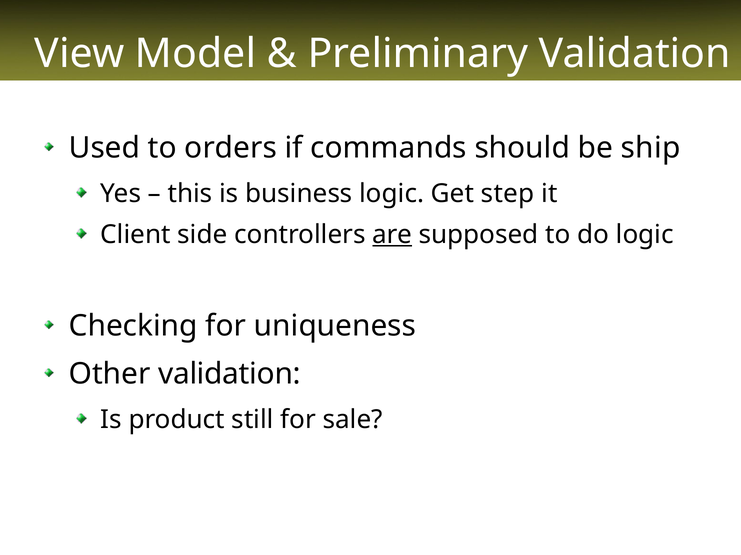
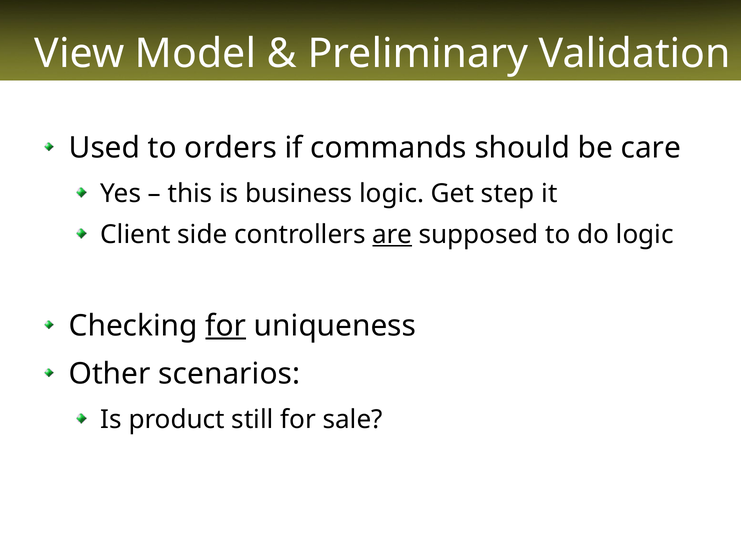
ship: ship -> care
for at (226, 326) underline: none -> present
Other validation: validation -> scenarios
